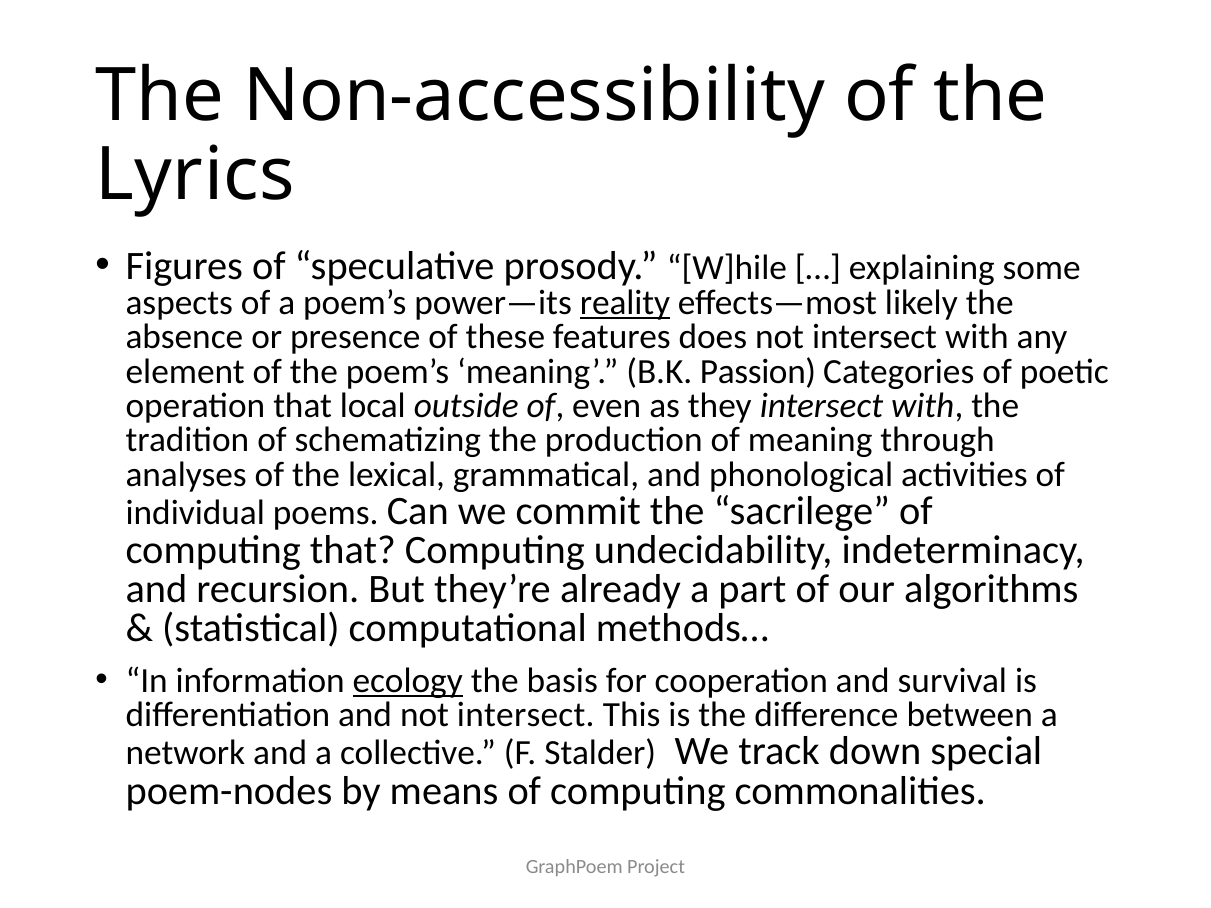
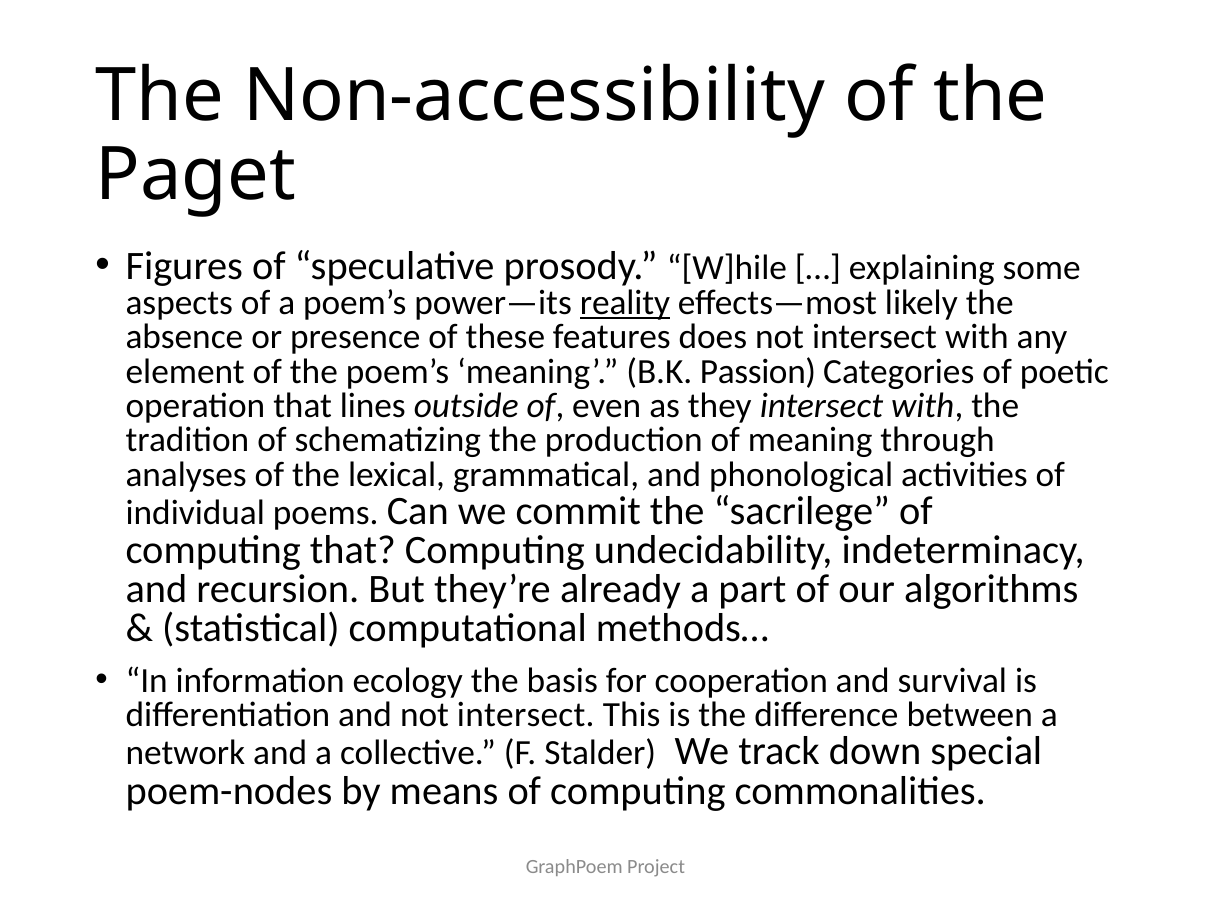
Lyrics: Lyrics -> Paget
local: local -> lines
ecology underline: present -> none
